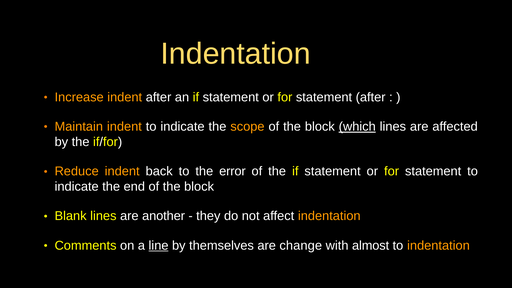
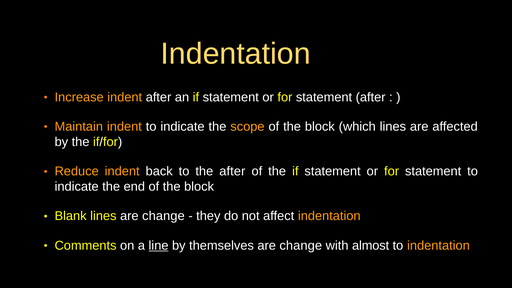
which underline: present -> none
the error: error -> after
lines are another: another -> change
